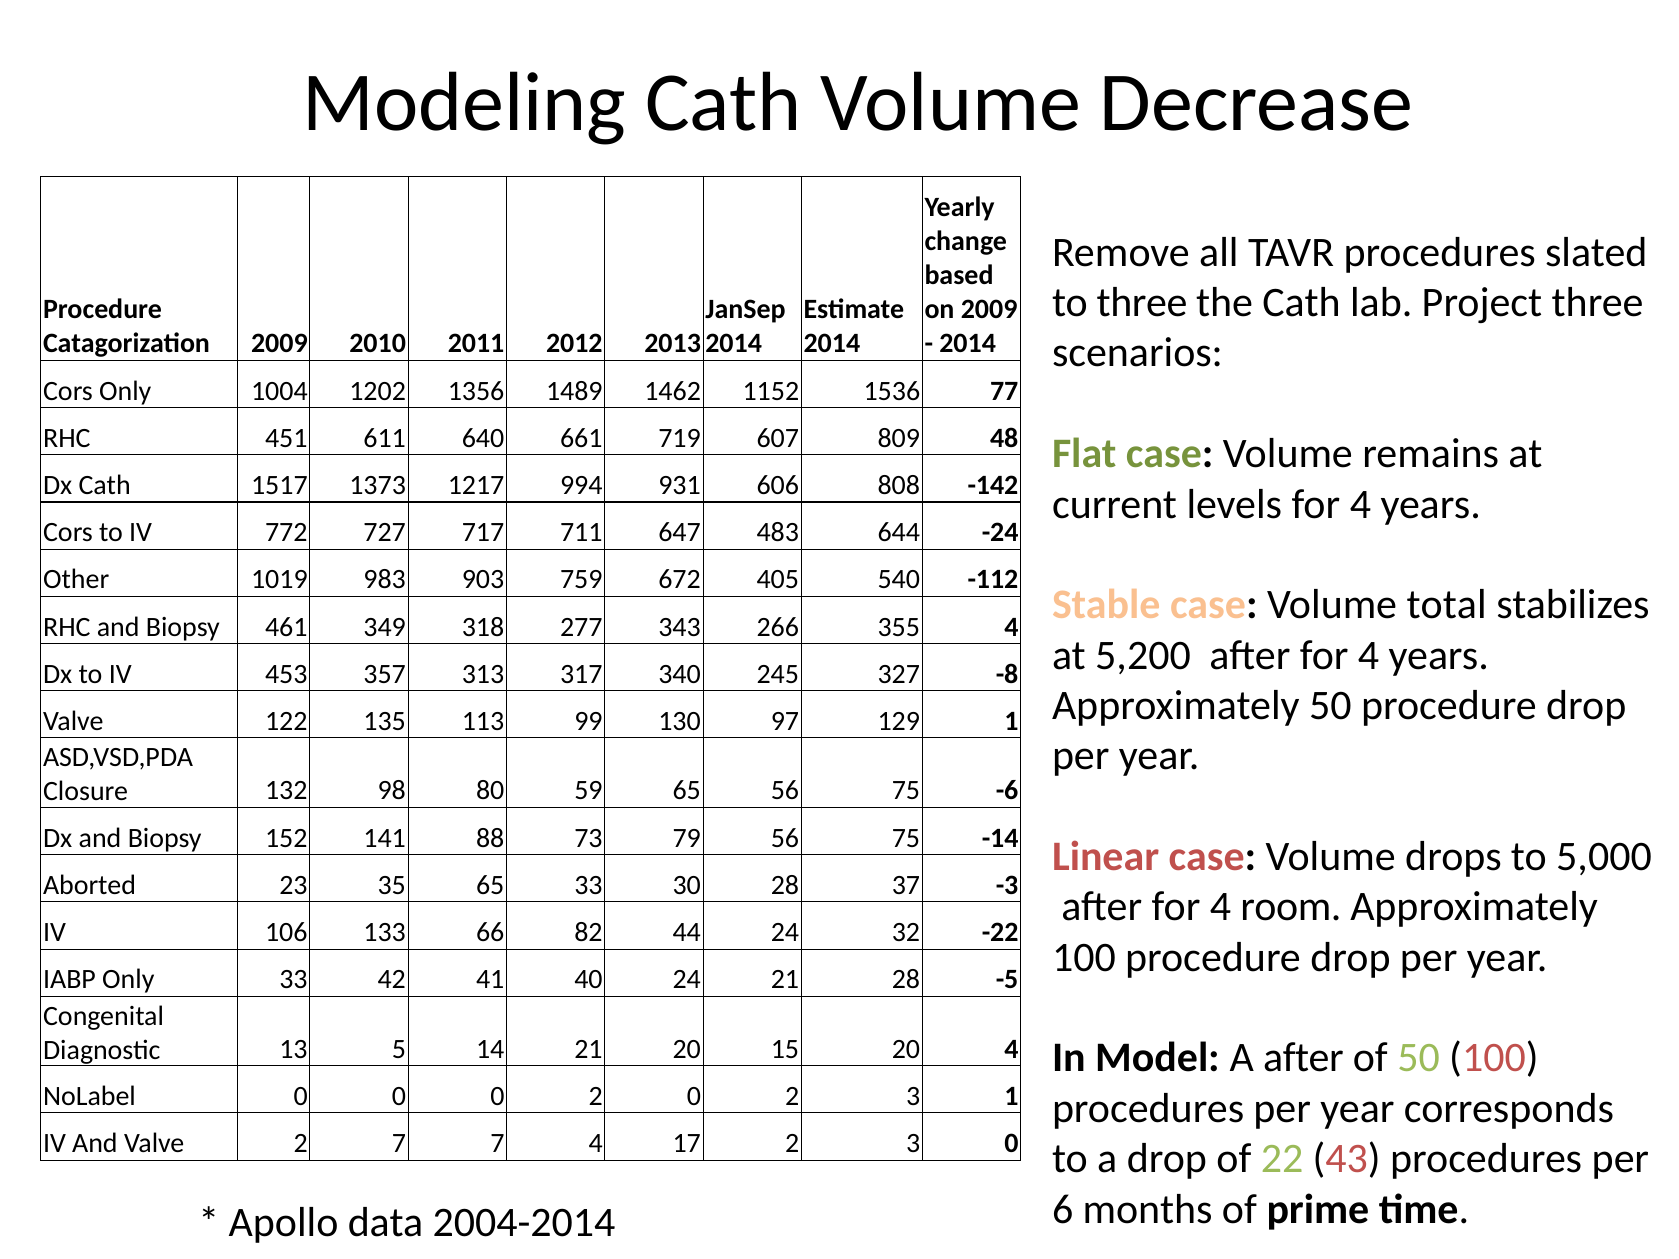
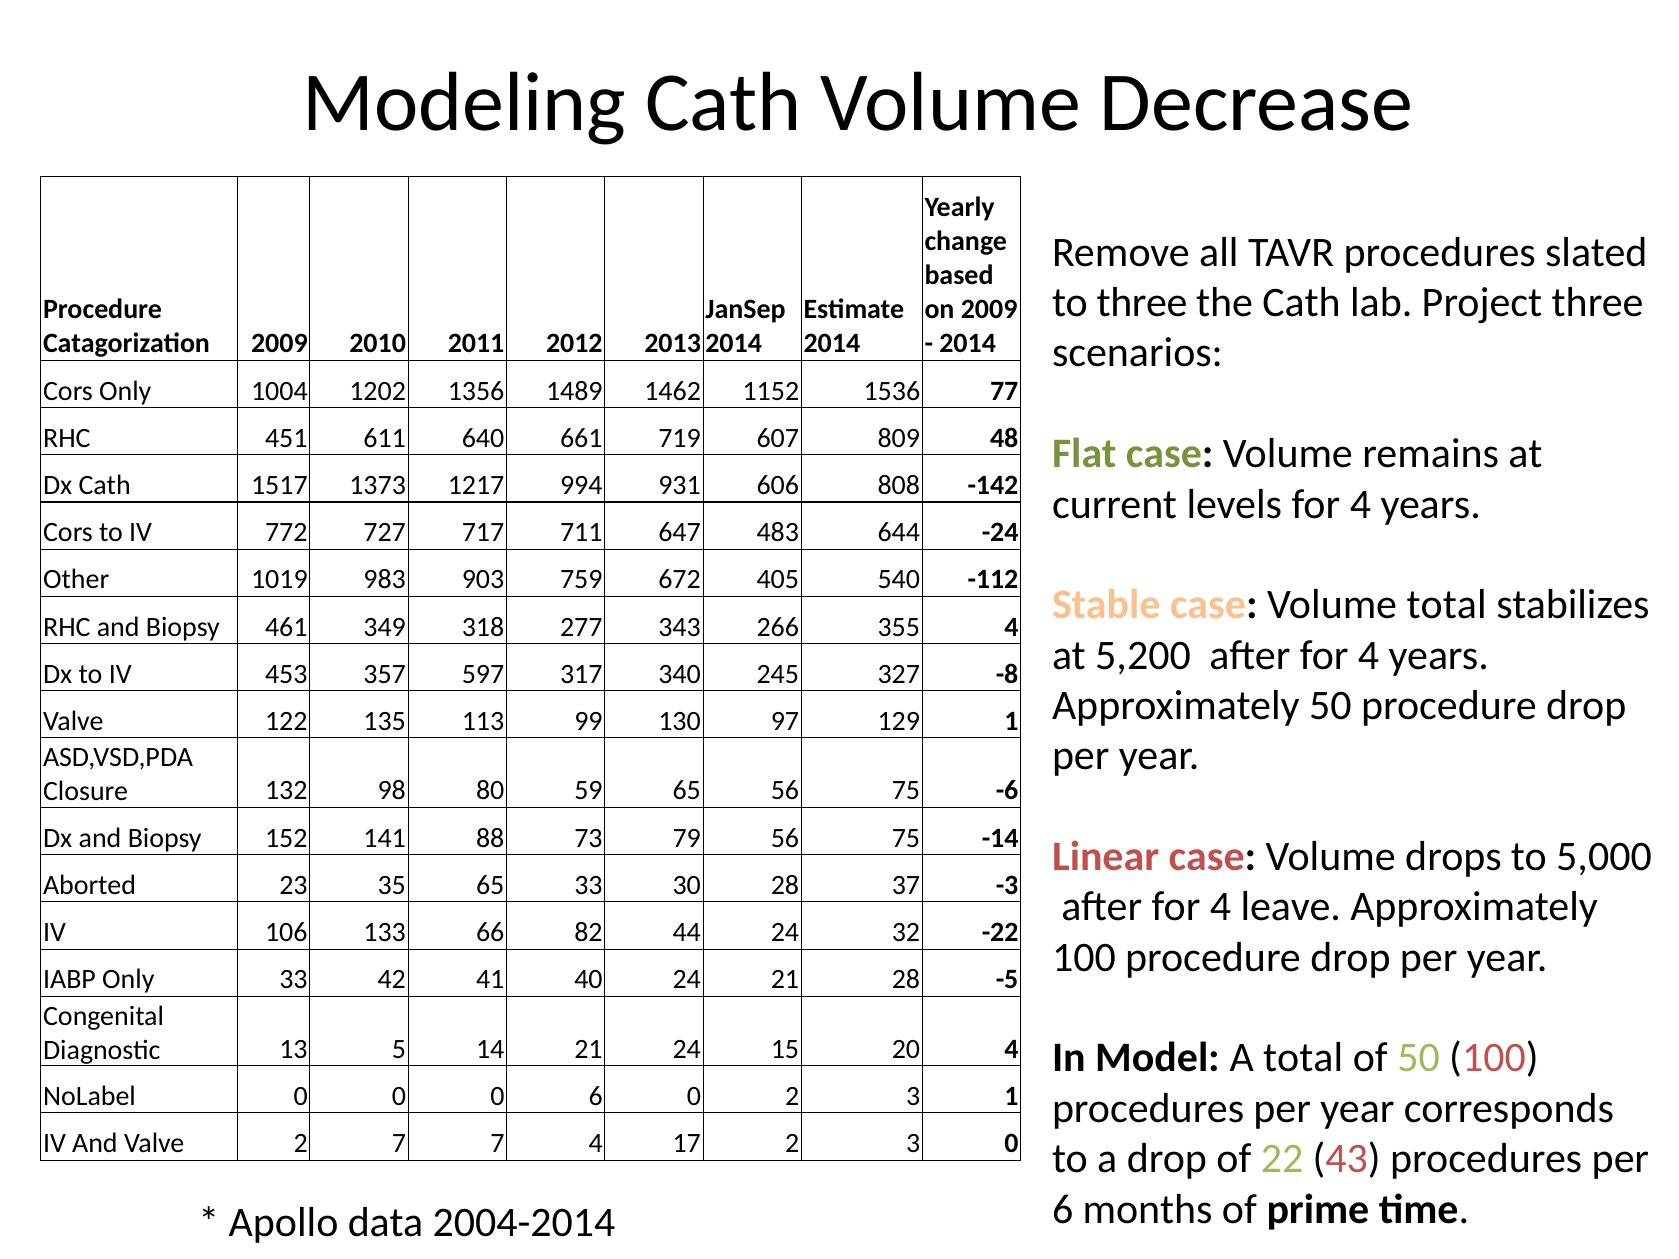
313: 313 -> 597
room: room -> leave
21 20: 20 -> 24
A after: after -> total
0 0 2: 2 -> 6
